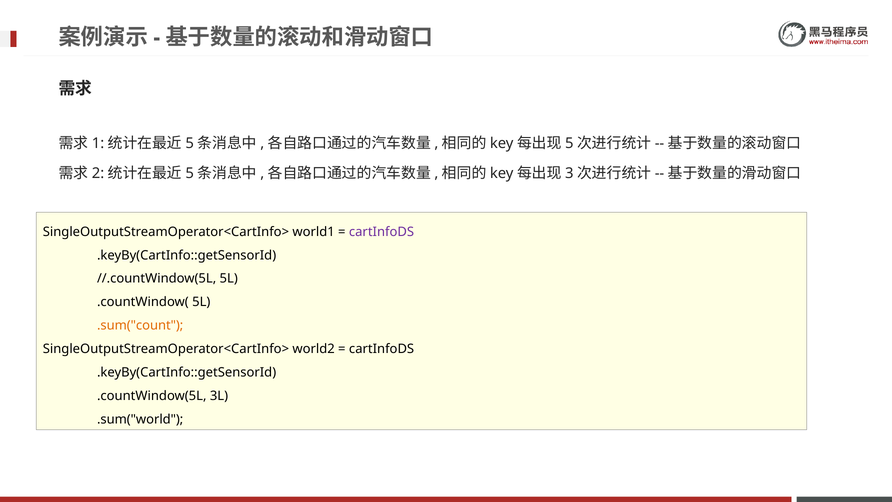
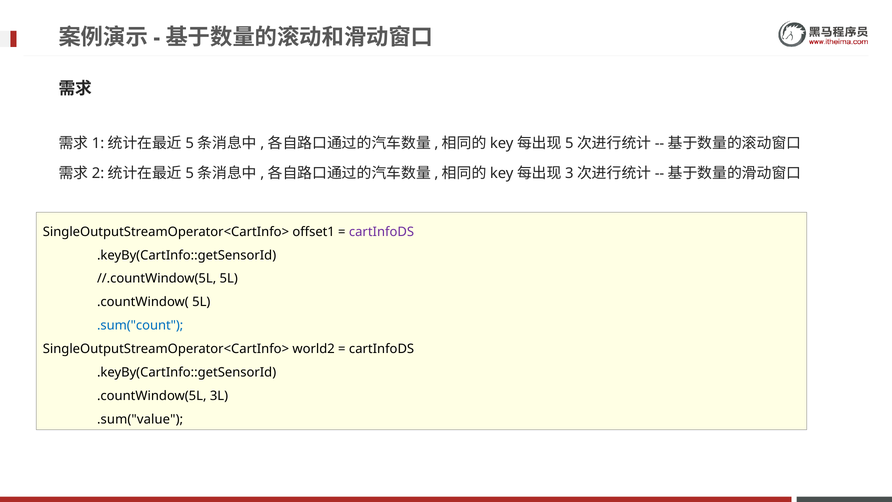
world1: world1 -> offset1
.sum("count colour: orange -> blue
.sum("world: .sum("world -> .sum("value
